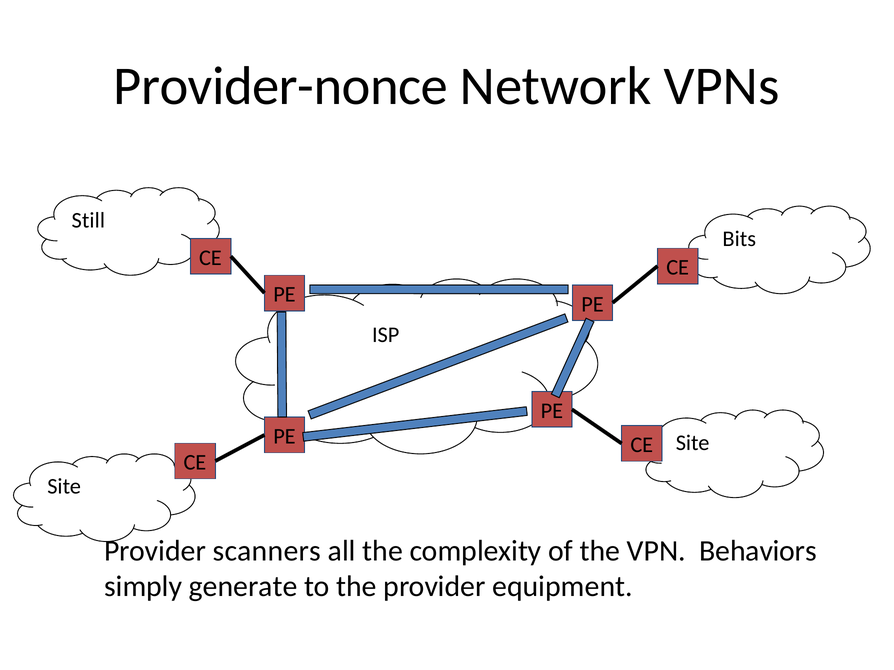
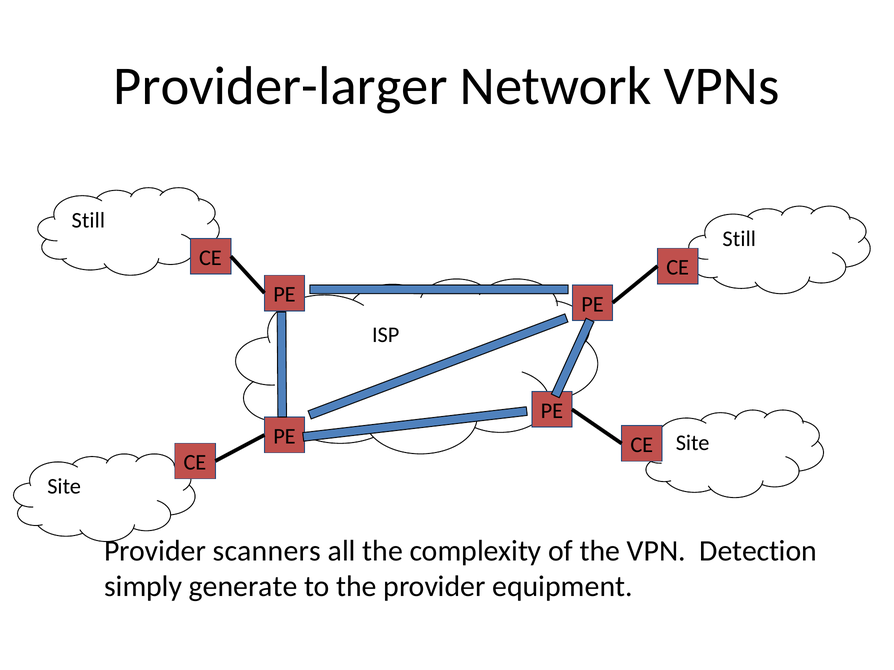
Provider-nonce: Provider-nonce -> Provider-larger
Bits at (739, 239): Bits -> Still
Behaviors: Behaviors -> Detection
